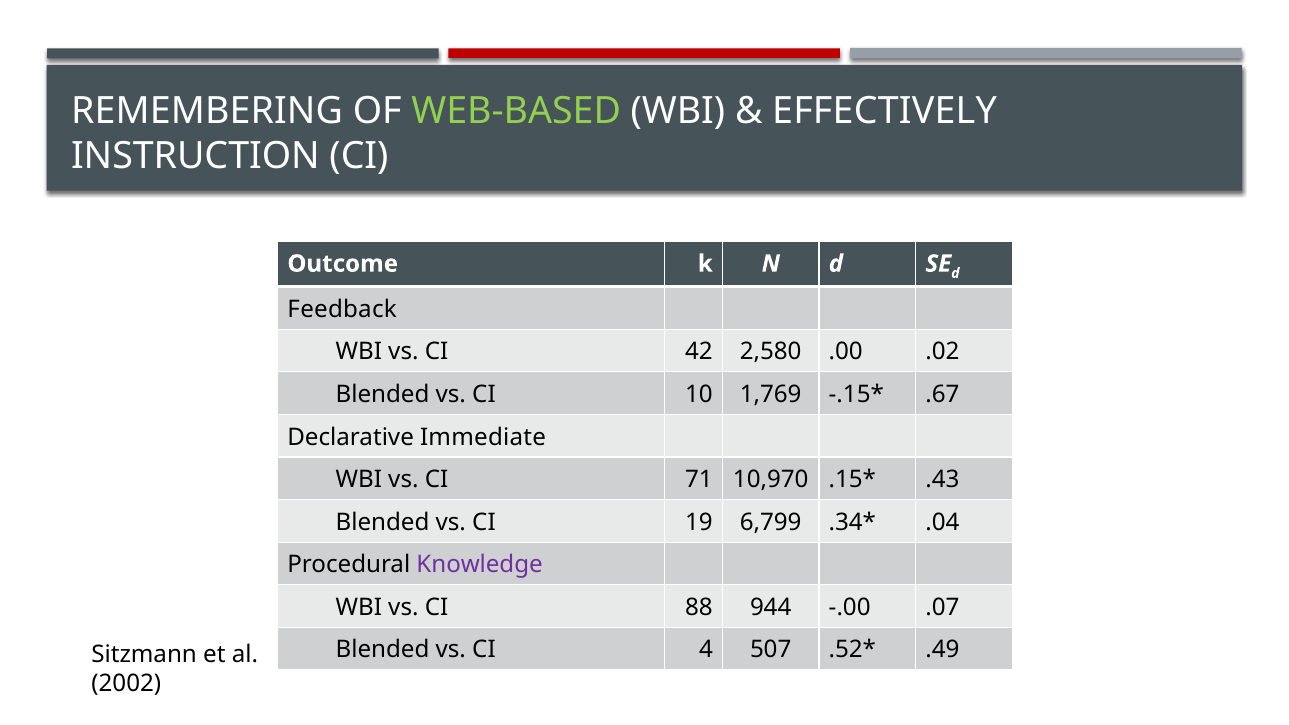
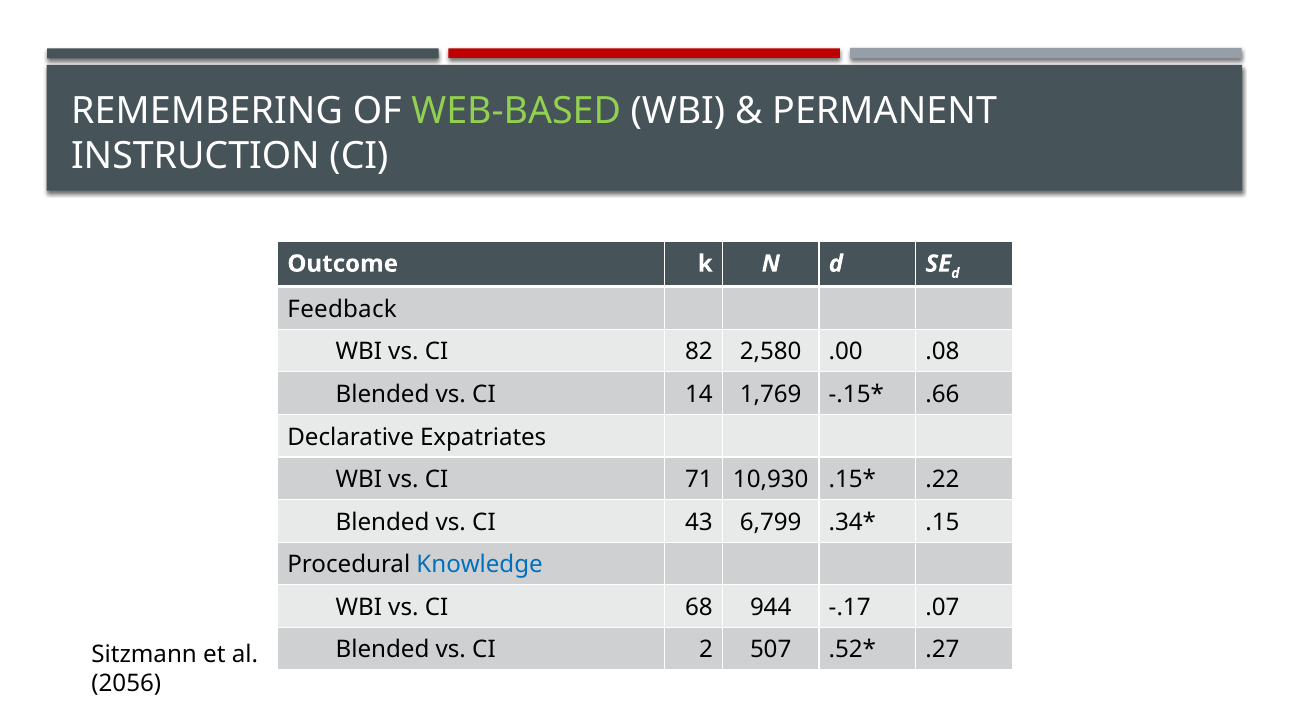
EFFECTIVELY: EFFECTIVELY -> PERMANENT
42: 42 -> 82
.02: .02 -> .08
10: 10 -> 14
.67: .67 -> .66
Immediate: Immediate -> Expatriates
10,970: 10,970 -> 10,930
.43: .43 -> .22
19: 19 -> 43
.04: .04 -> .15
Knowledge colour: purple -> blue
88: 88 -> 68
-.00: -.00 -> -.17
4: 4 -> 2
.49: .49 -> .27
2002: 2002 -> 2056
